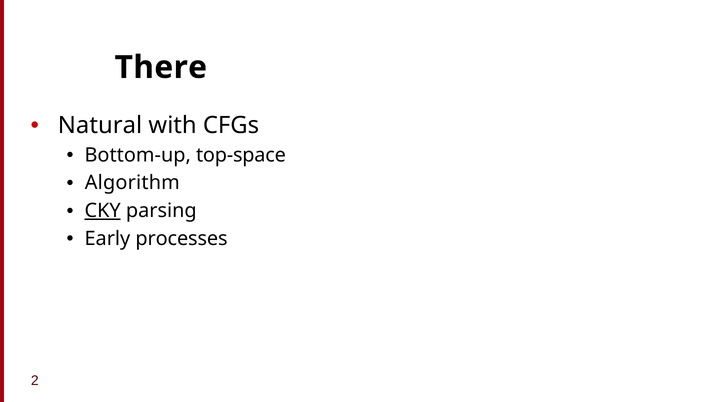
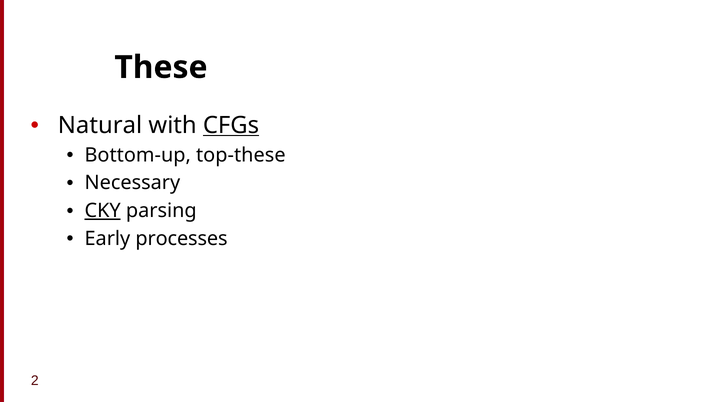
There: There -> These
CFGs underline: none -> present
top-space: top-space -> top-these
Algorithm: Algorithm -> Necessary
